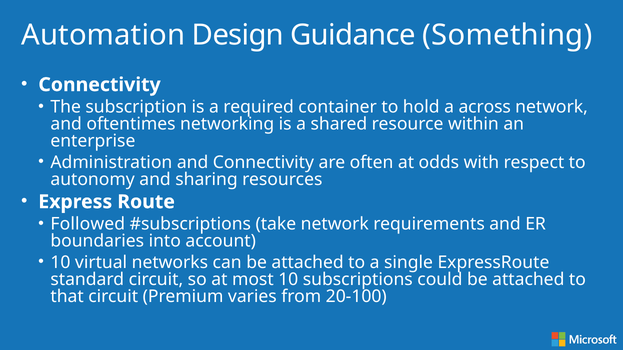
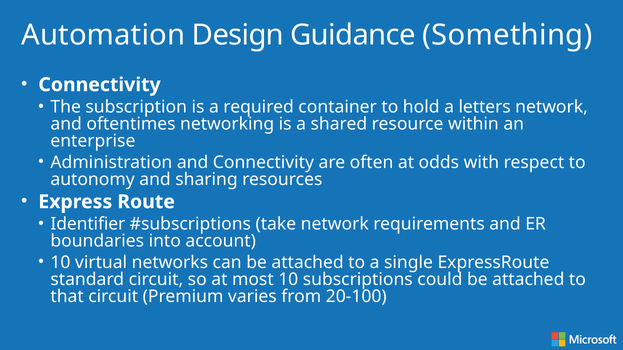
across: across -> letters
Followed: Followed -> Identifier
